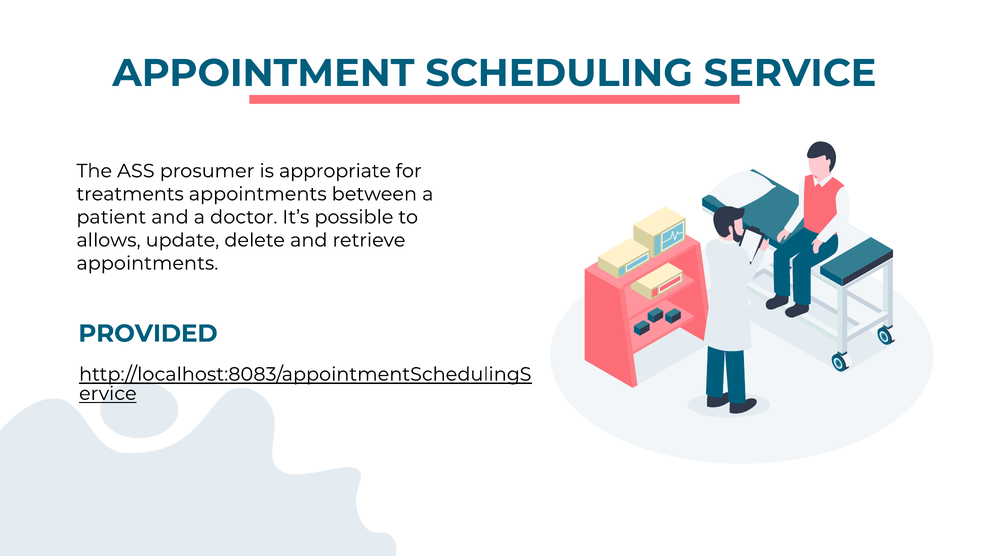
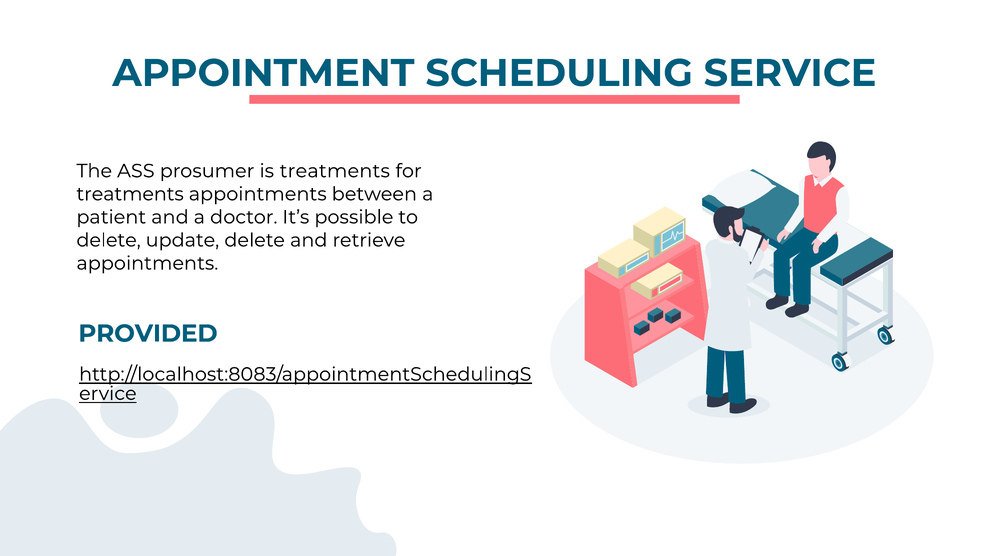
is appropriate: appropriate -> treatments
allows at (109, 240): allows -> delete
